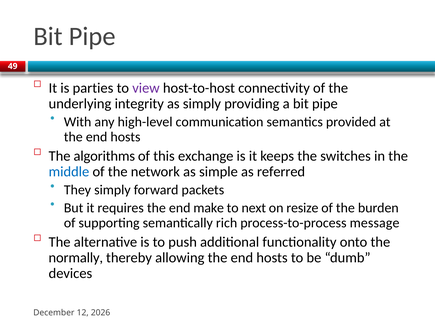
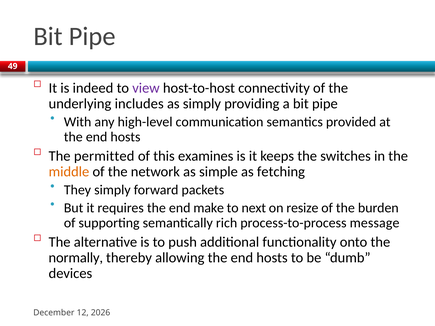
parties: parties -> indeed
integrity: integrity -> includes
algorithms: algorithms -> permitted
exchange: exchange -> examines
middle colour: blue -> orange
referred: referred -> fetching
